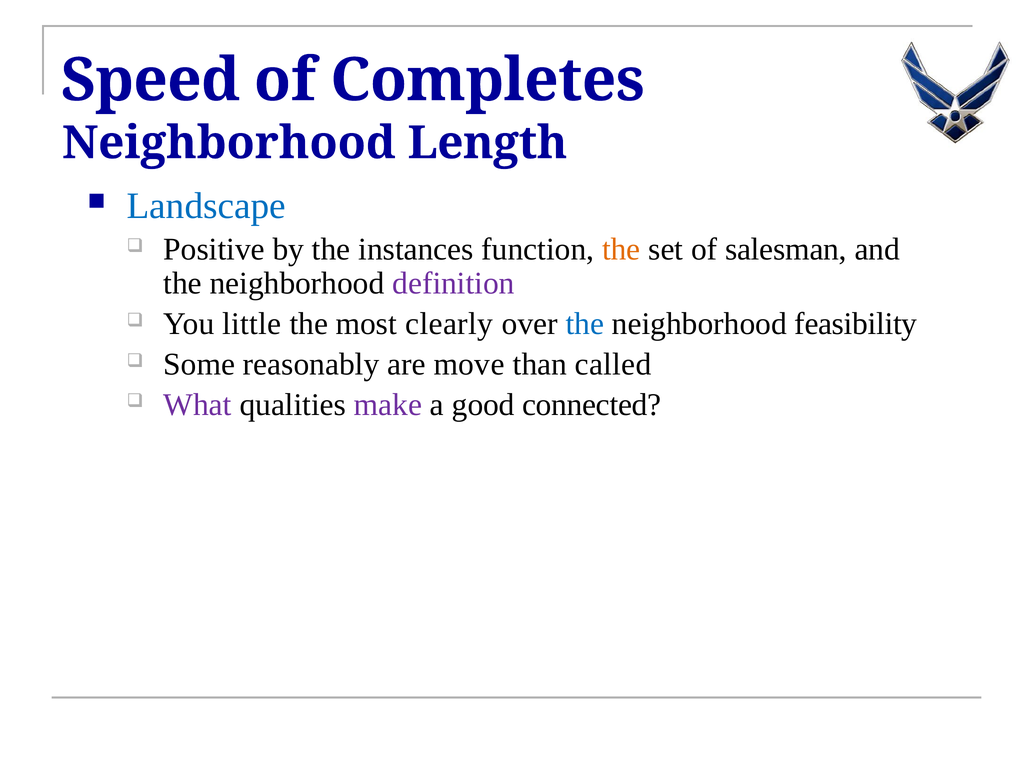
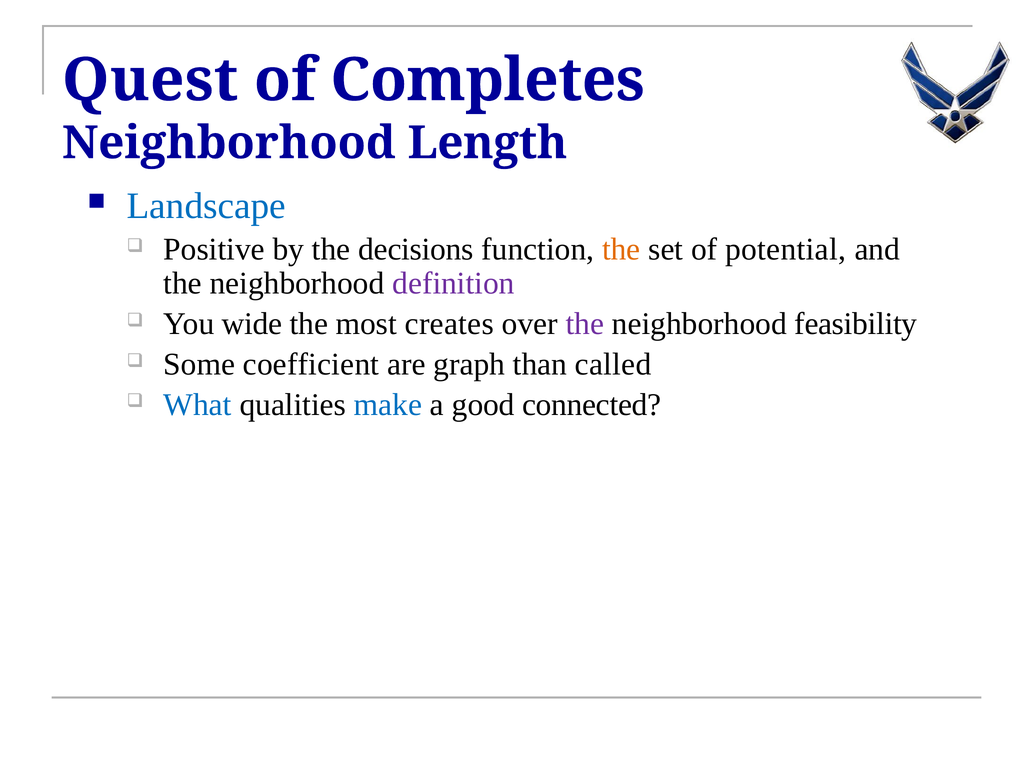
Speed: Speed -> Quest
instances: instances -> decisions
salesman: salesman -> potential
little: little -> wide
clearly: clearly -> creates
the at (585, 324) colour: blue -> purple
reasonably: reasonably -> coefficient
move: move -> graph
What colour: purple -> blue
make colour: purple -> blue
